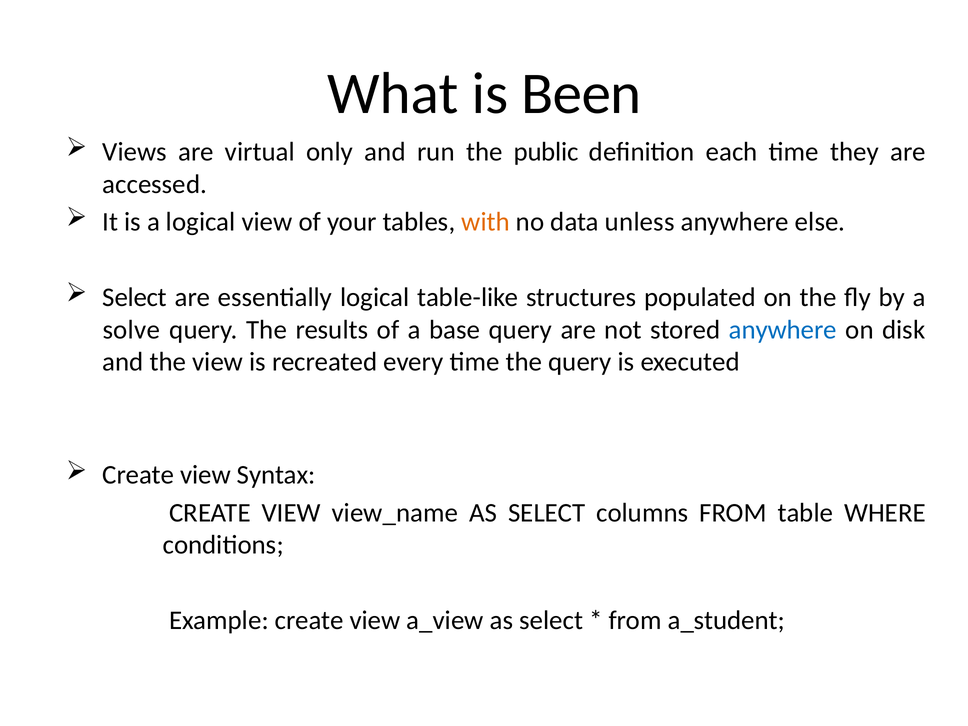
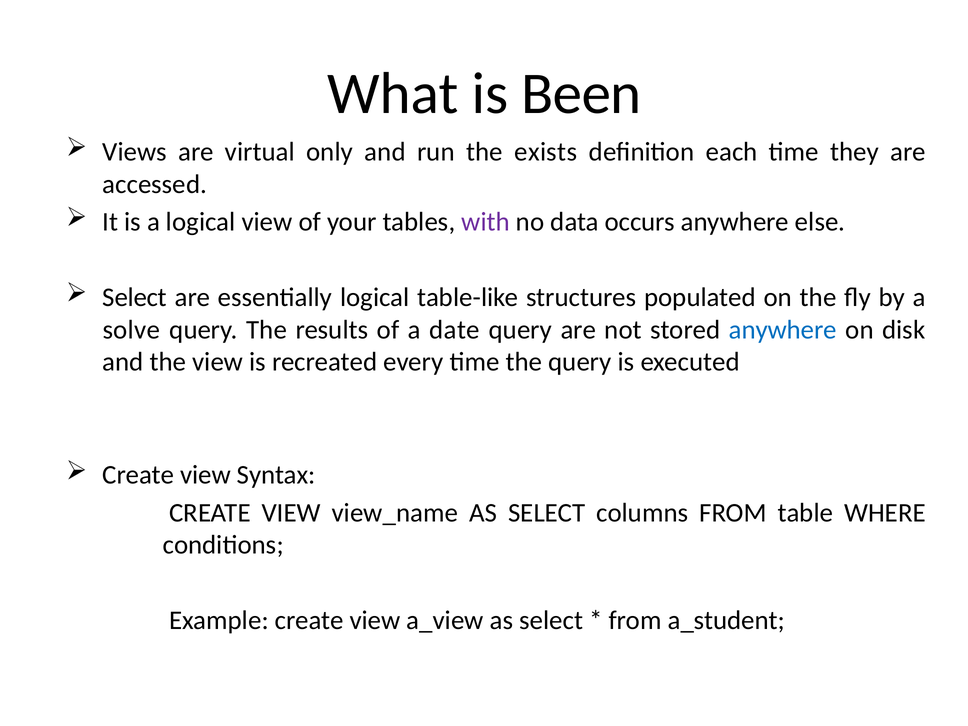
public: public -> exists
with colour: orange -> purple
unless: unless -> occurs
base: base -> date
